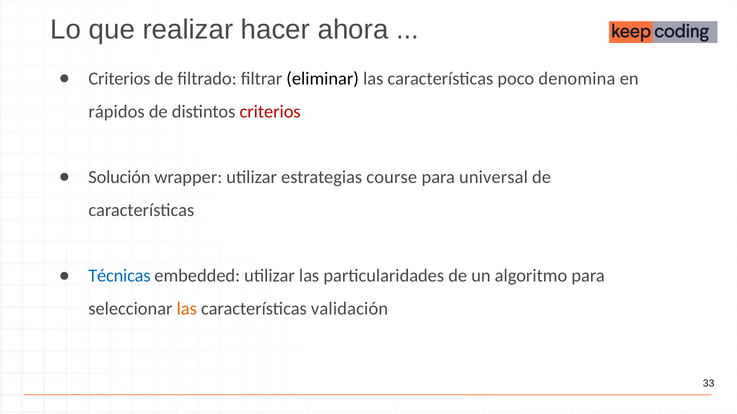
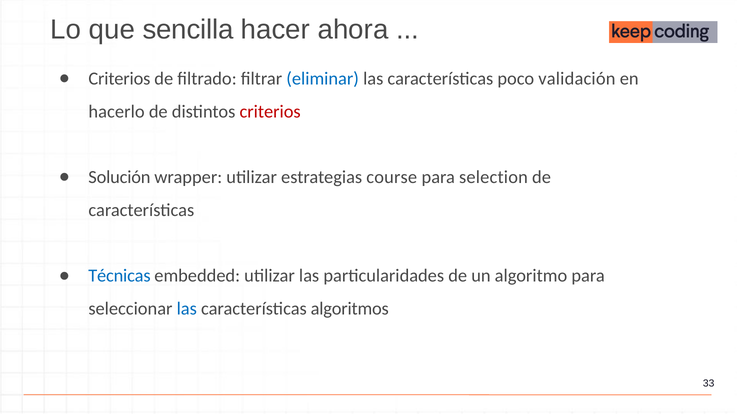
realizar: realizar -> sencilla
eliminar colour: black -> blue
denomina: denomina -> validación
rápidos: rápidos -> hacerlo
universal: universal -> selection
las at (187, 309) colour: orange -> blue
validación: validación -> algoritmos
